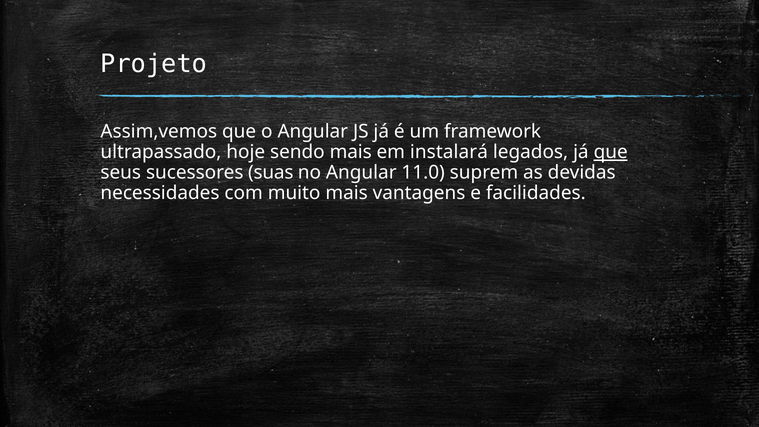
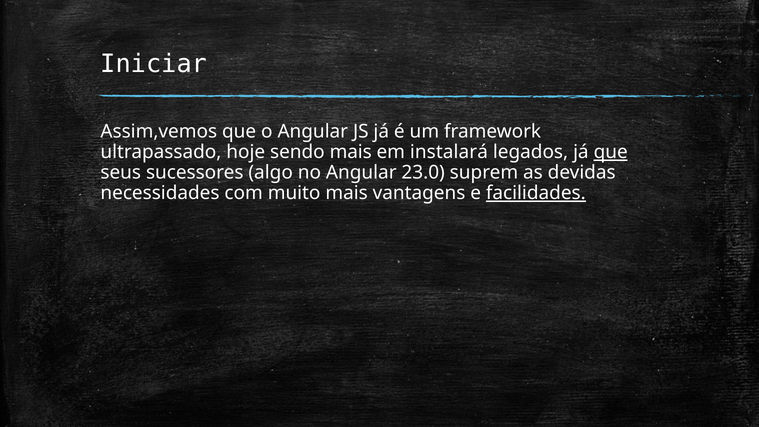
Projeto: Projeto -> Iniciar
suas: suas -> algo
11.0: 11.0 -> 23.0
facilidades underline: none -> present
